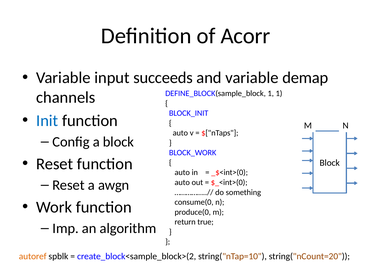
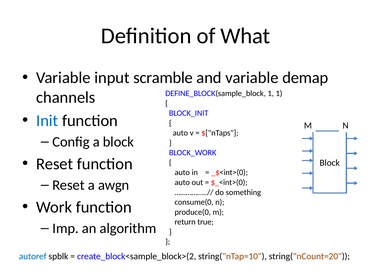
Acorr: Acorr -> What
succeeds: succeeds -> scramble
autoref colour: orange -> blue
